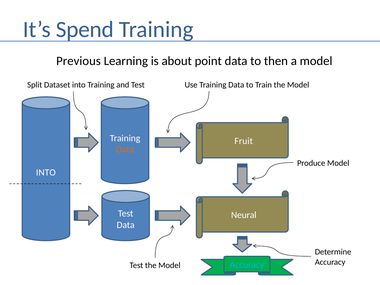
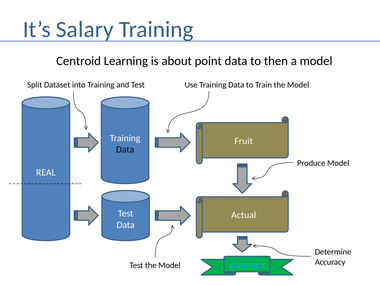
Spend: Spend -> Salary
Previous: Previous -> Centroid
Data at (125, 150) colour: orange -> black
INTO at (46, 172): INTO -> REAL
Neural: Neural -> Actual
